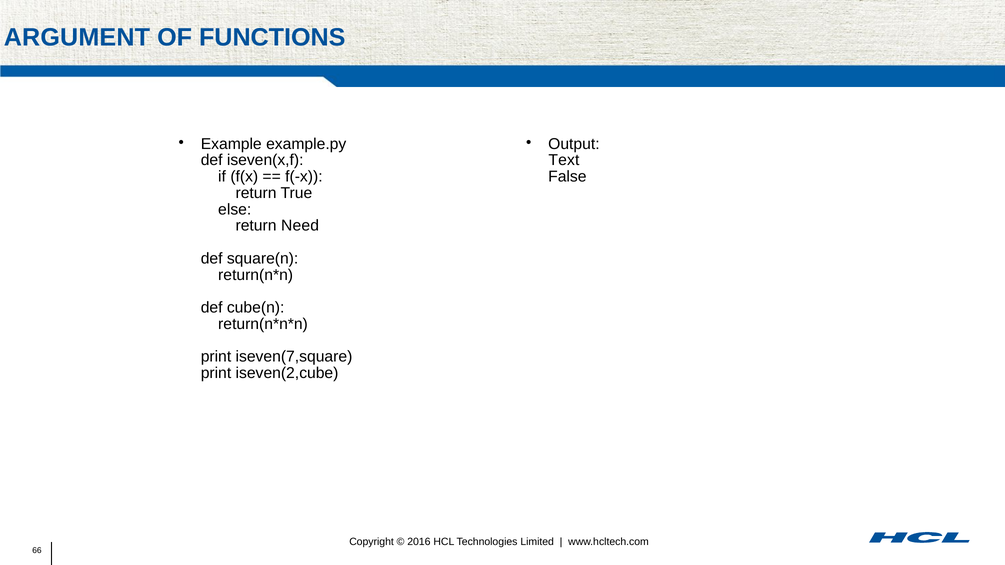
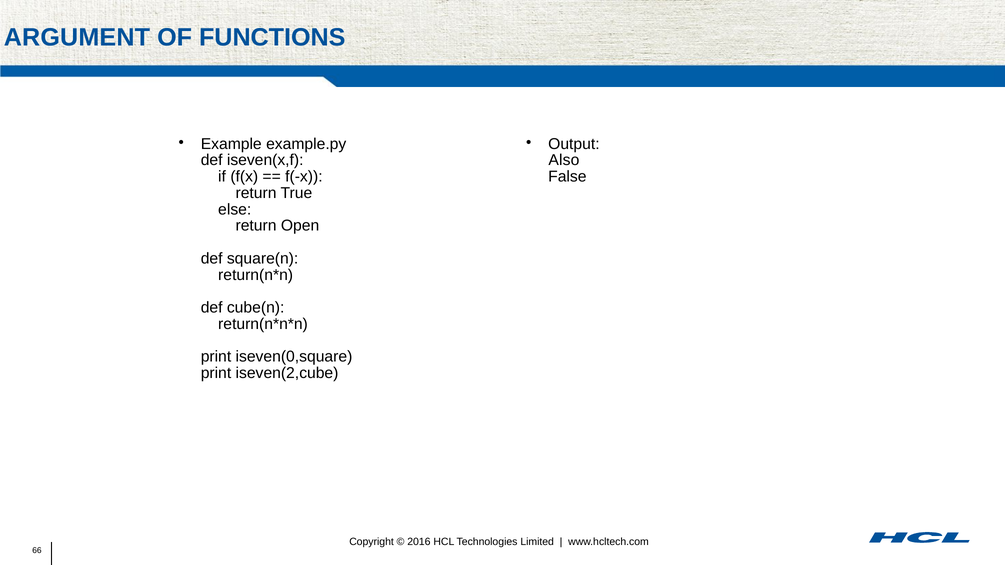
Text: Text -> Also
Need: Need -> Open
iseven(7,square: iseven(7,square -> iseven(0,square
